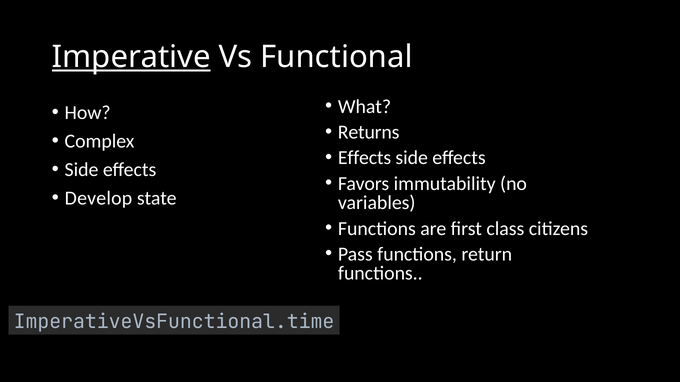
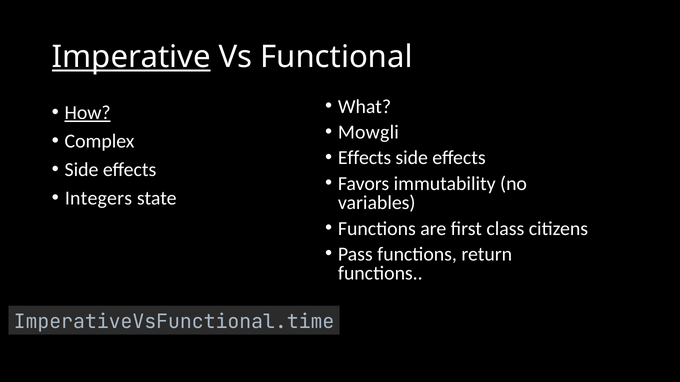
How underline: none -> present
Returns: Returns -> Mowgli
Develop: Develop -> Integers
